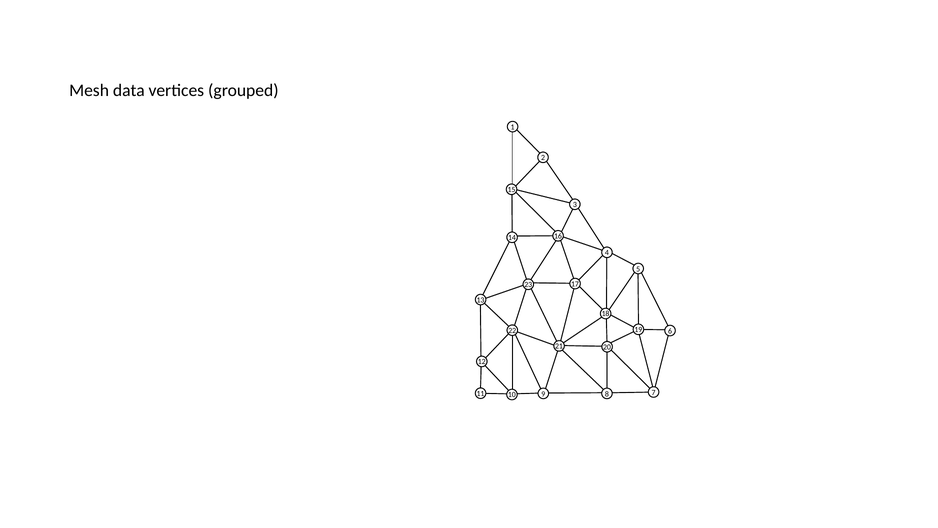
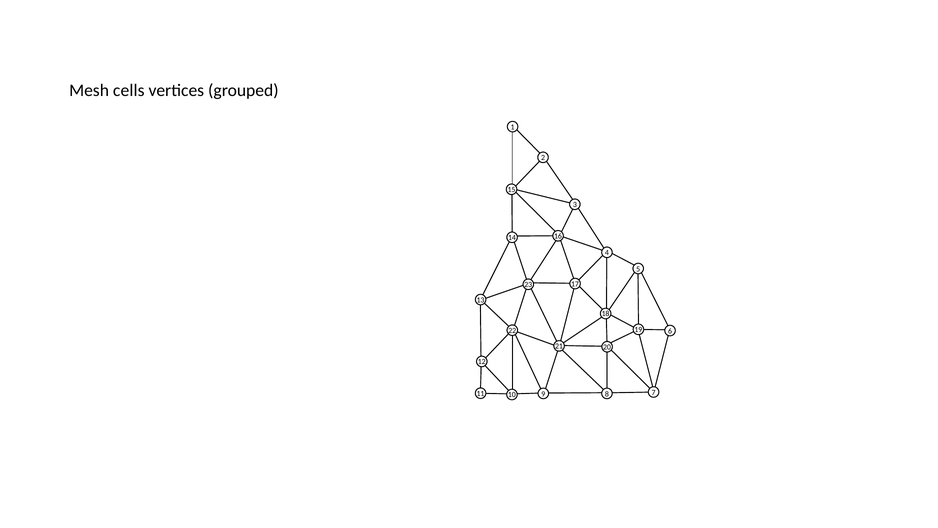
data: data -> cells
